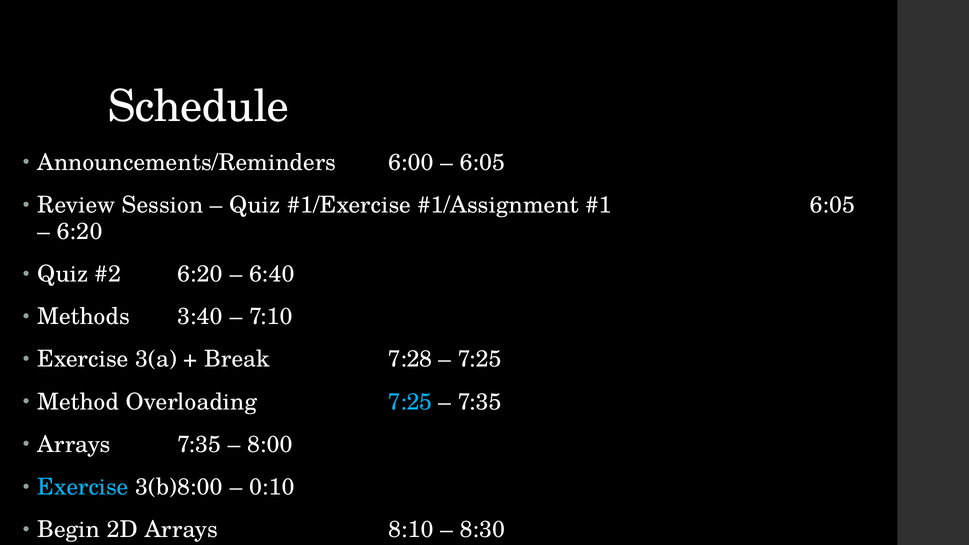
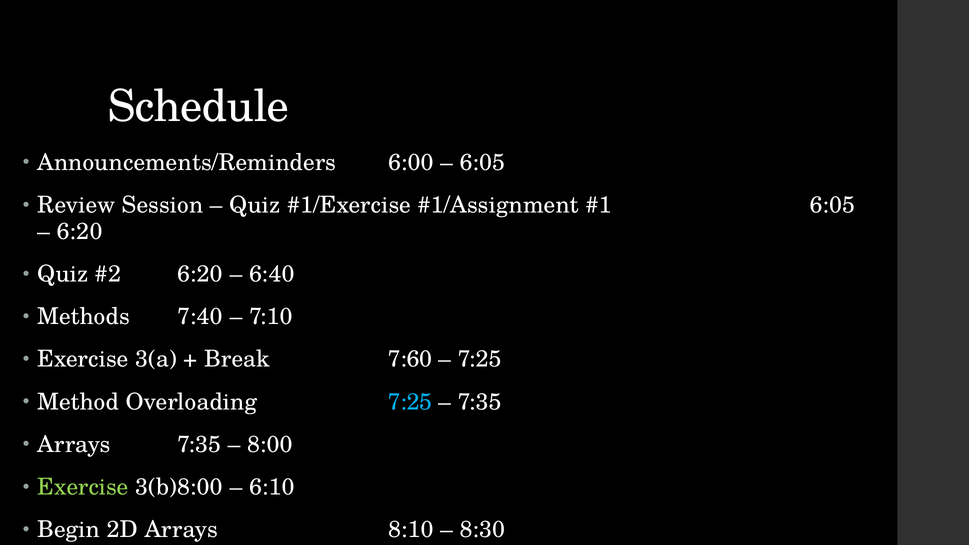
3:40: 3:40 -> 7:40
7:28: 7:28 -> 7:60
Exercise at (83, 487) colour: light blue -> light green
0:10: 0:10 -> 6:10
